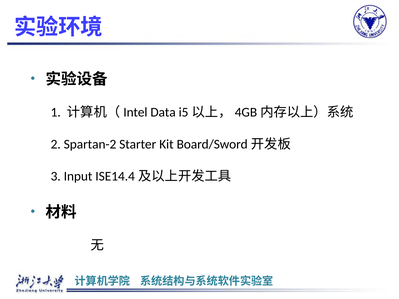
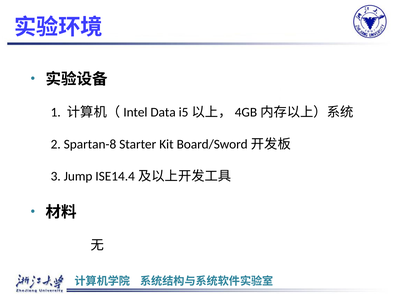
Spartan-2: Spartan-2 -> Spartan-8
Input: Input -> Jump
